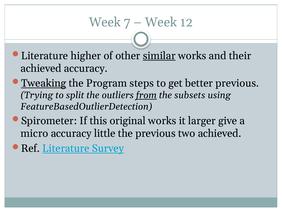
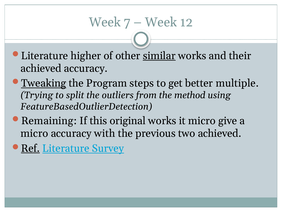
better previous: previous -> multiple
from underline: present -> none
subsets: subsets -> method
Spirometer: Spirometer -> Remaining
it larger: larger -> micro
little: little -> with
Ref underline: none -> present
